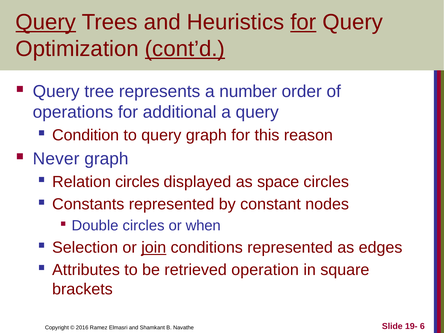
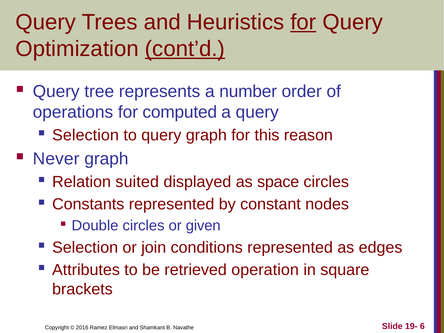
Query at (46, 22) underline: present -> none
additional: additional -> computed
Condition at (86, 135): Condition -> Selection
Relation circles: circles -> suited
when: when -> given
join underline: present -> none
